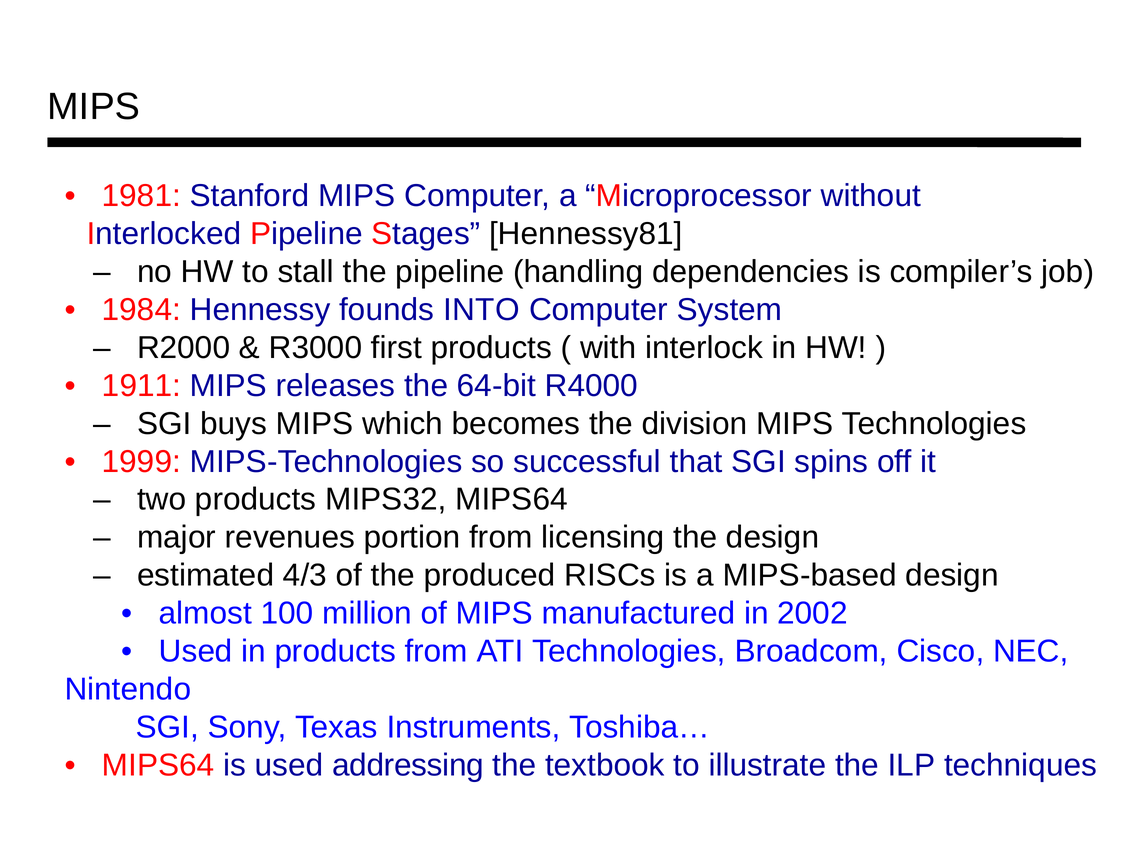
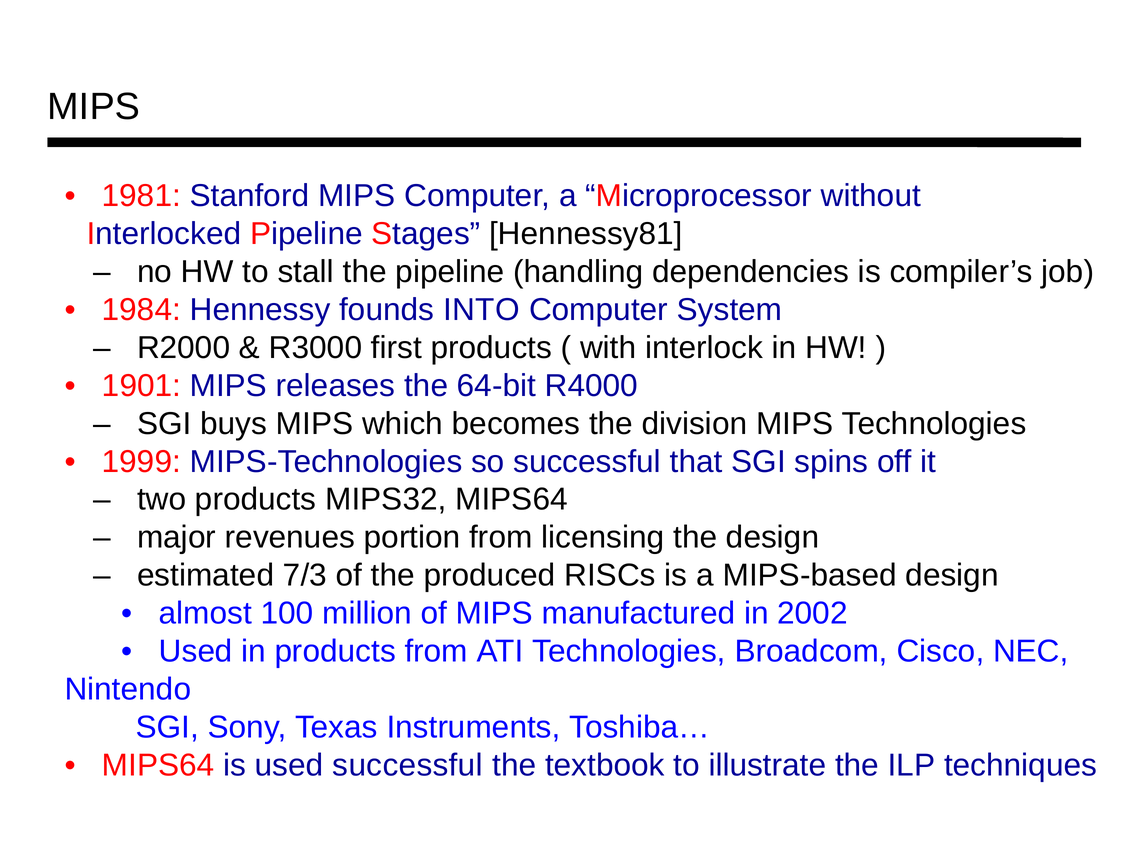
1911: 1911 -> 1901
4/3: 4/3 -> 7/3
used addressing: addressing -> successful
